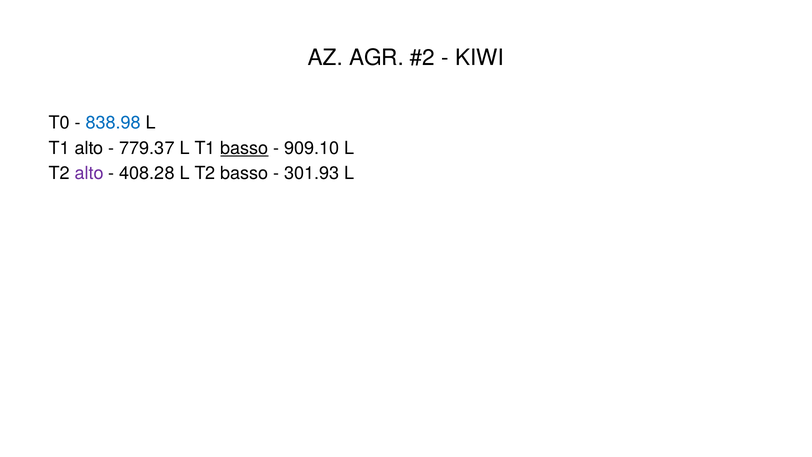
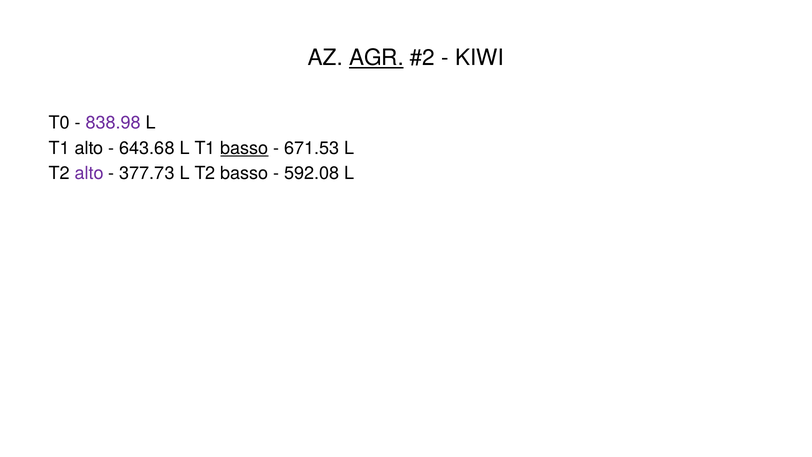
AGR underline: none -> present
838.98 colour: blue -> purple
779.37: 779.37 -> 643.68
909.10: 909.10 -> 671.53
408.28: 408.28 -> 377.73
301.93: 301.93 -> 592.08
